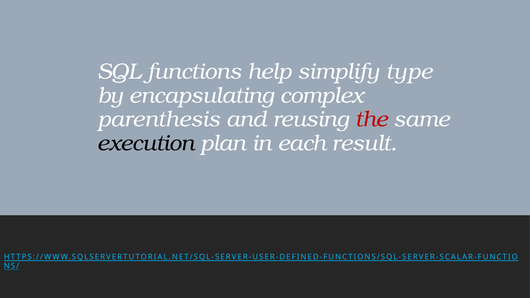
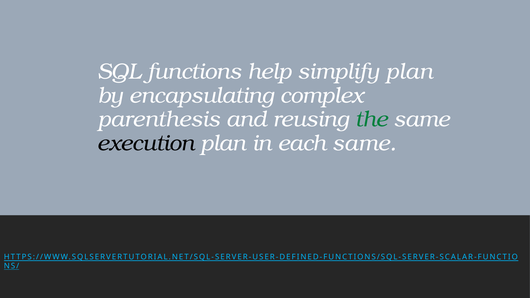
simplify type: type -> plan
the colour: red -> green
each result: result -> same
